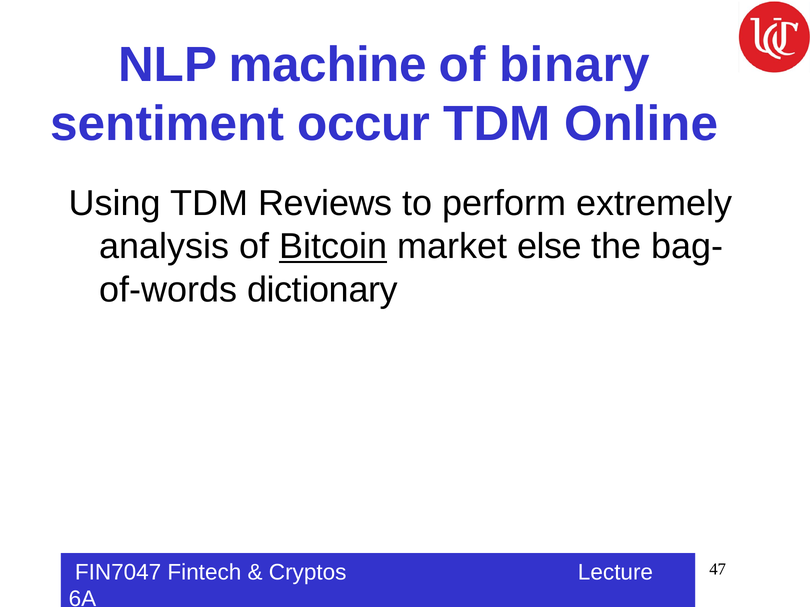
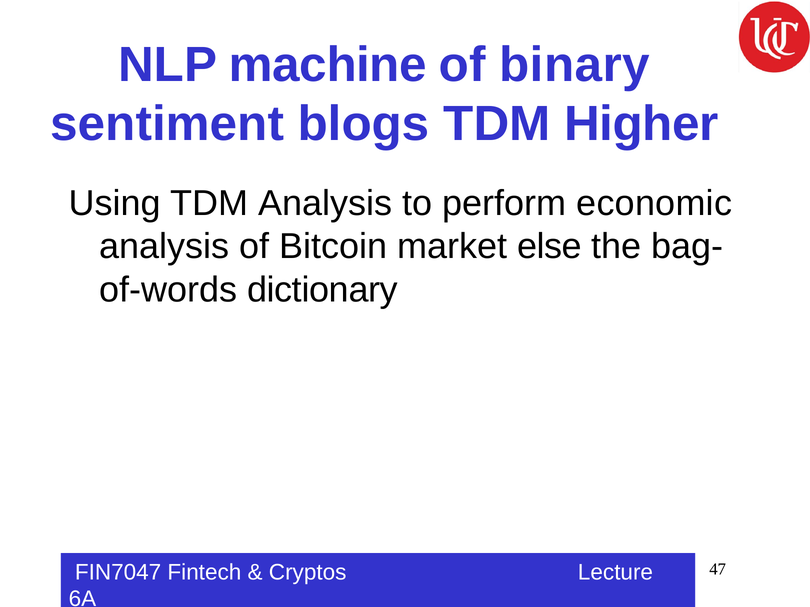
occur: occur -> blogs
Online: Online -> Higher
TDM Reviews: Reviews -> Analysis
extremely: extremely -> economic
Bitcoin underline: present -> none
